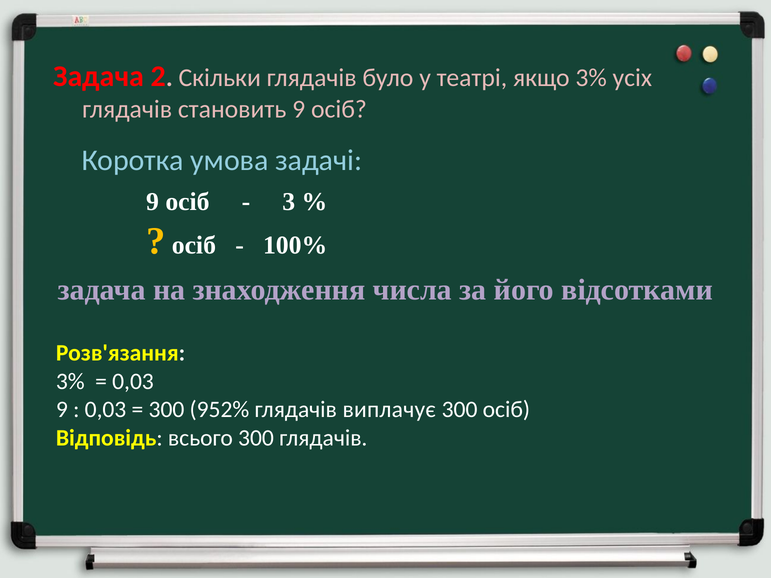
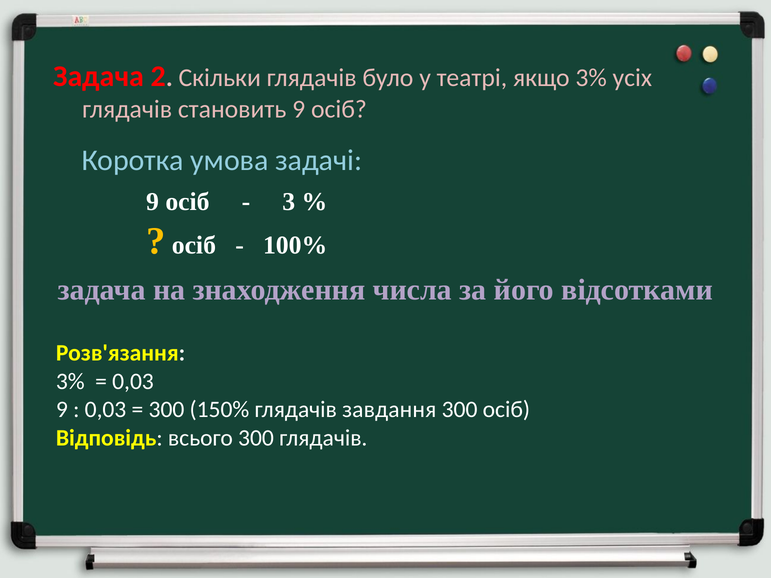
952%: 952% -> 150%
виплачує: виплачує -> завдання
